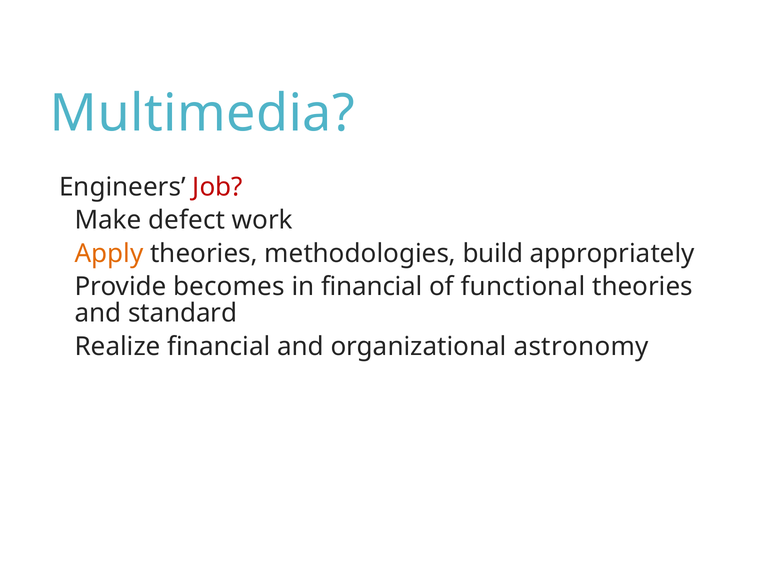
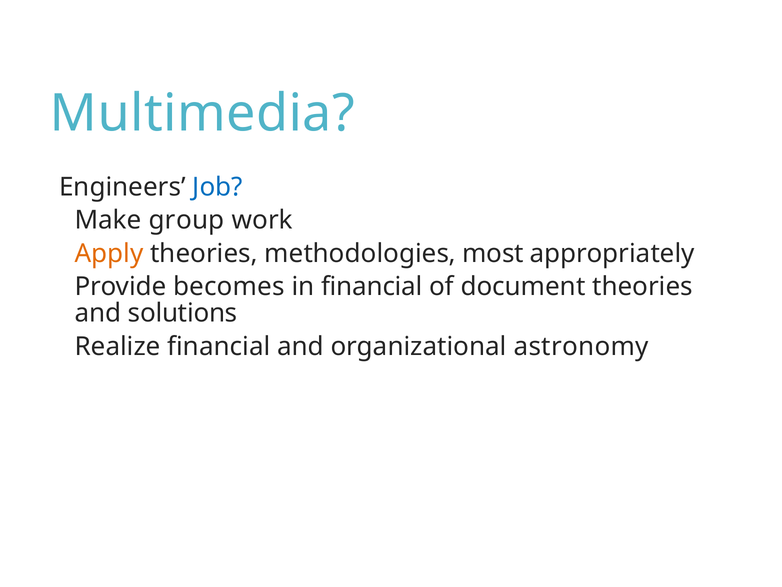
Job colour: red -> blue
defect: defect -> group
build: build -> most
functional: functional -> document
standard: standard -> solutions
